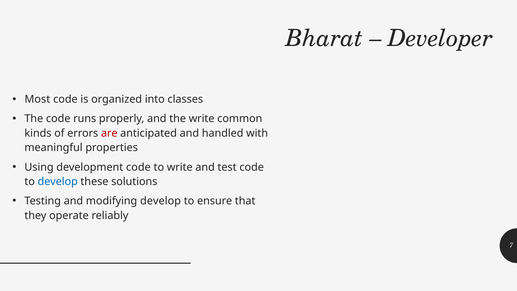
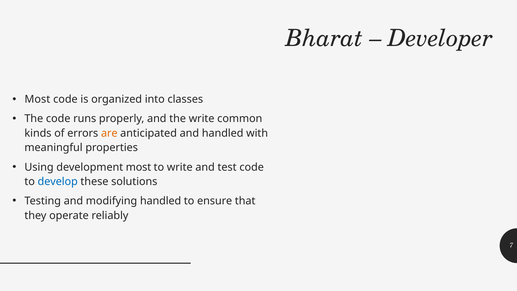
are colour: red -> orange
development code: code -> most
modifying develop: develop -> handled
